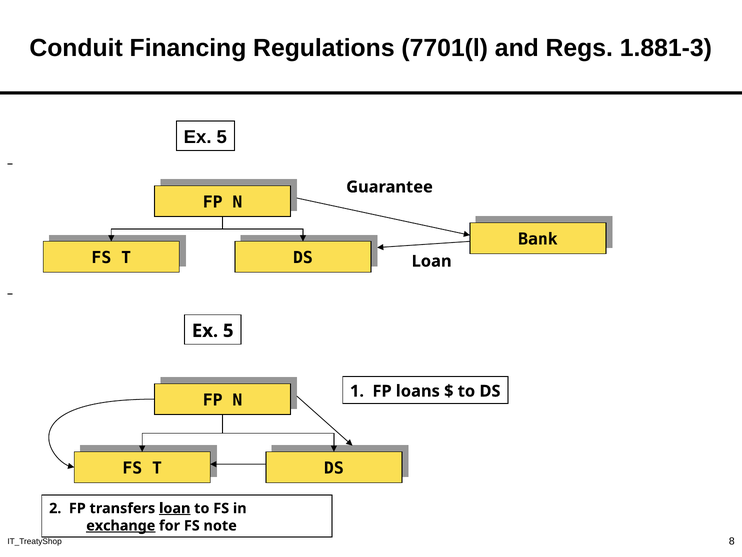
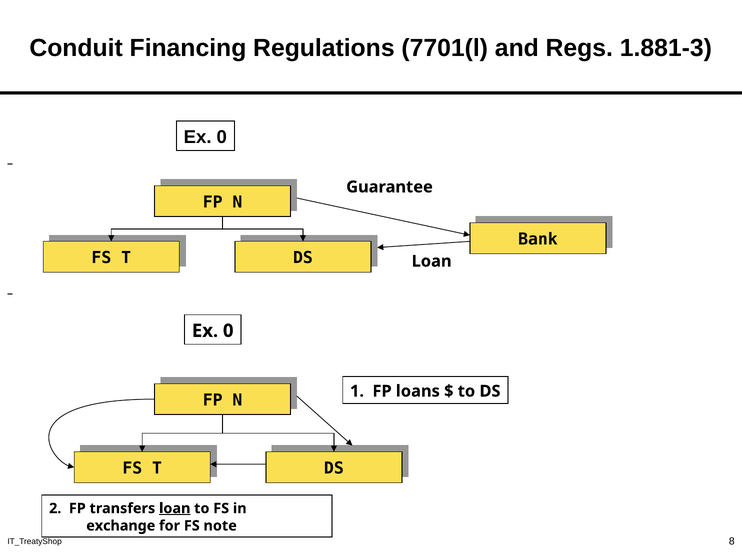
5 at (222, 137): 5 -> 0
5 at (228, 330): 5 -> 0
exchange underline: present -> none
